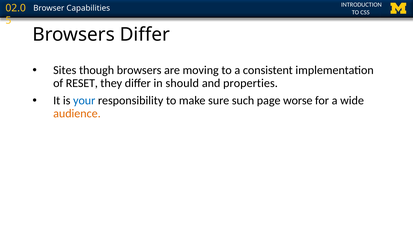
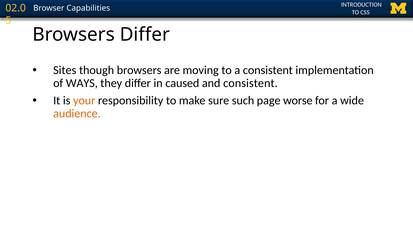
RESET: RESET -> WAYS
should: should -> caused
and properties: properties -> consistent
your colour: blue -> orange
